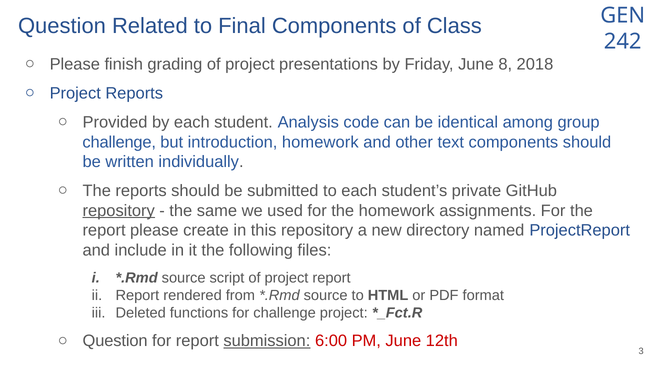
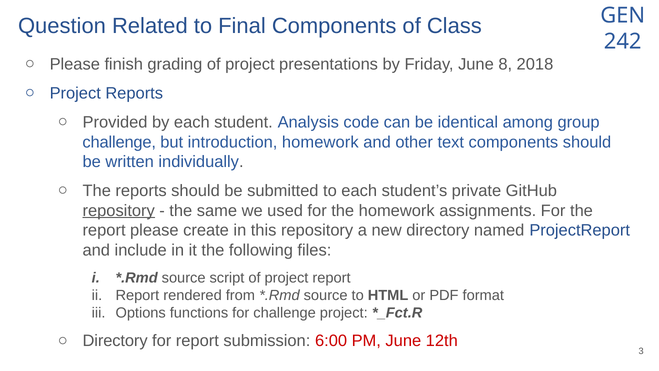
Deleted: Deleted -> Options
Question at (115, 341): Question -> Directory
submission underline: present -> none
